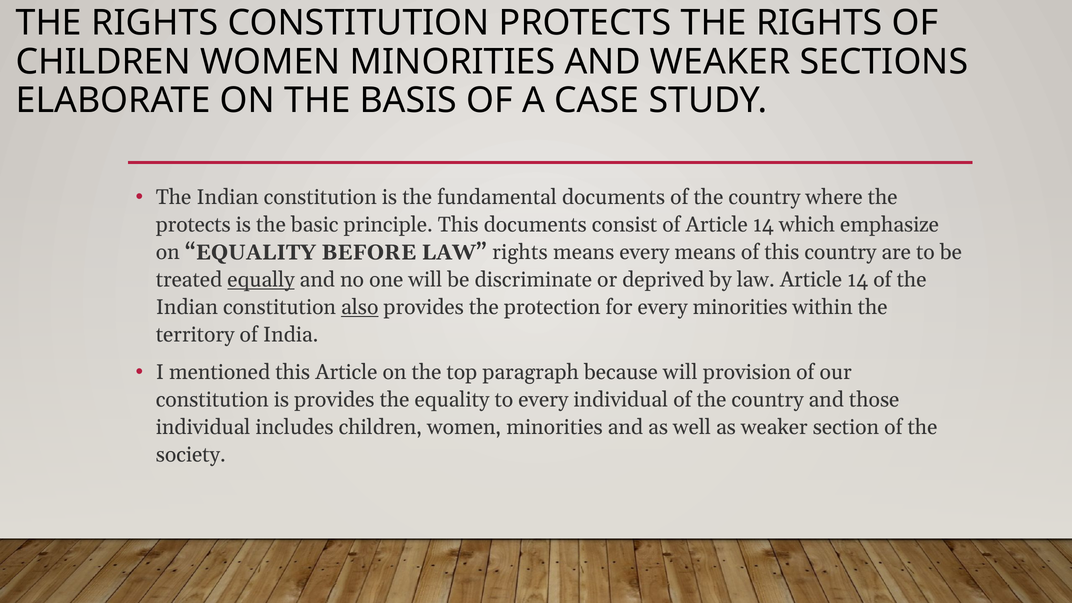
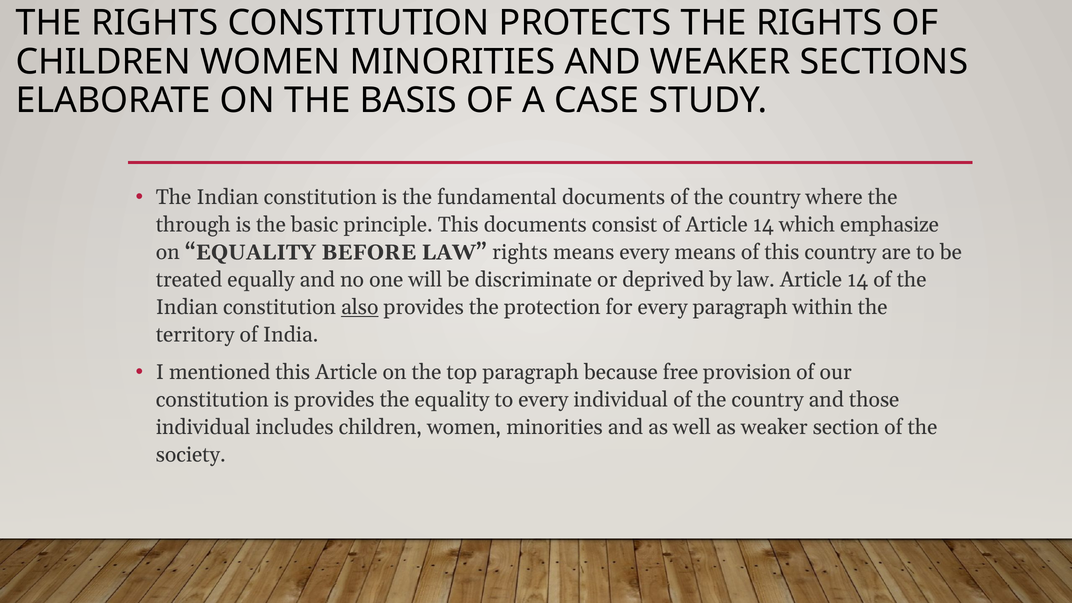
protects at (193, 225): protects -> through
equally underline: present -> none
every minorities: minorities -> paragraph
because will: will -> free
